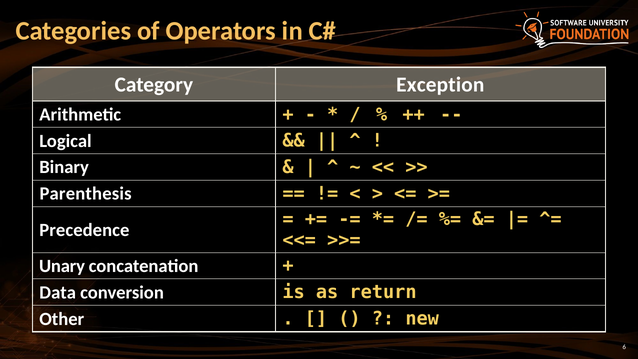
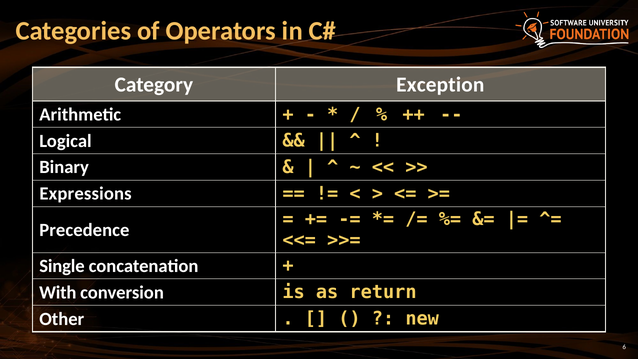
Parenthesis: Parenthesis -> Expressions
Unary: Unary -> Single
Data: Data -> With
